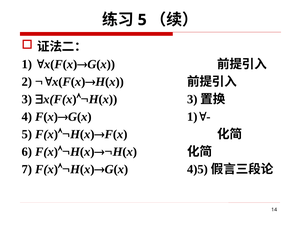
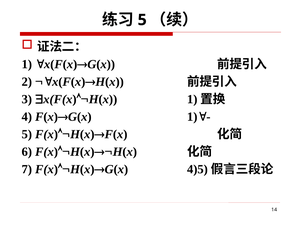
3 at (192, 99): 3 -> 1
